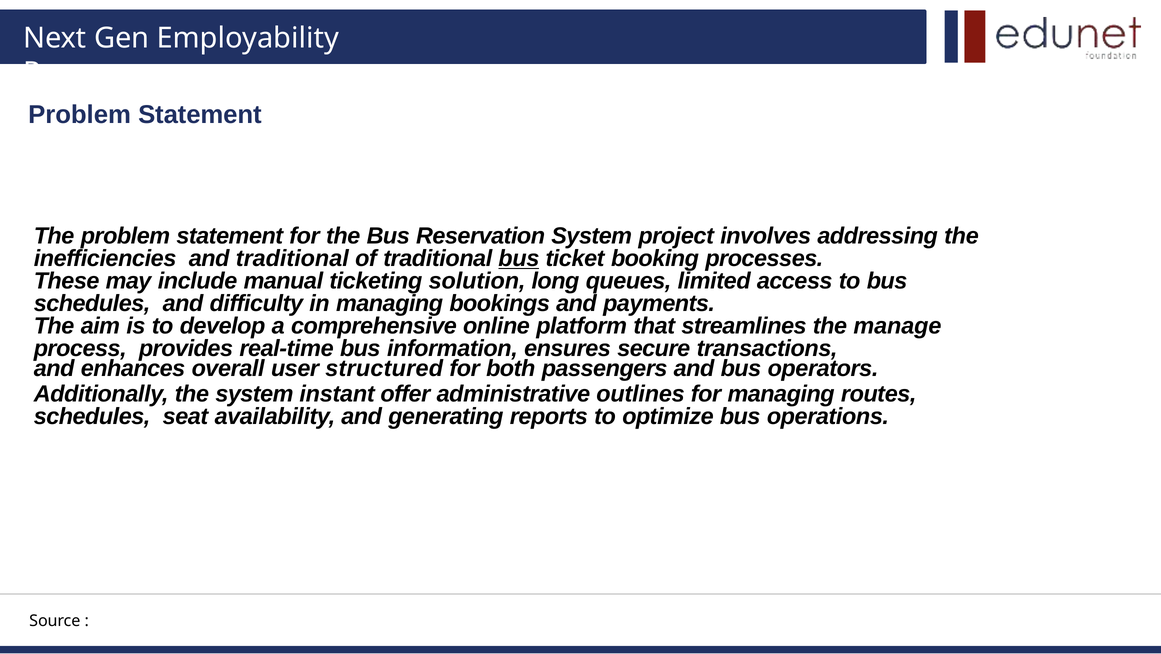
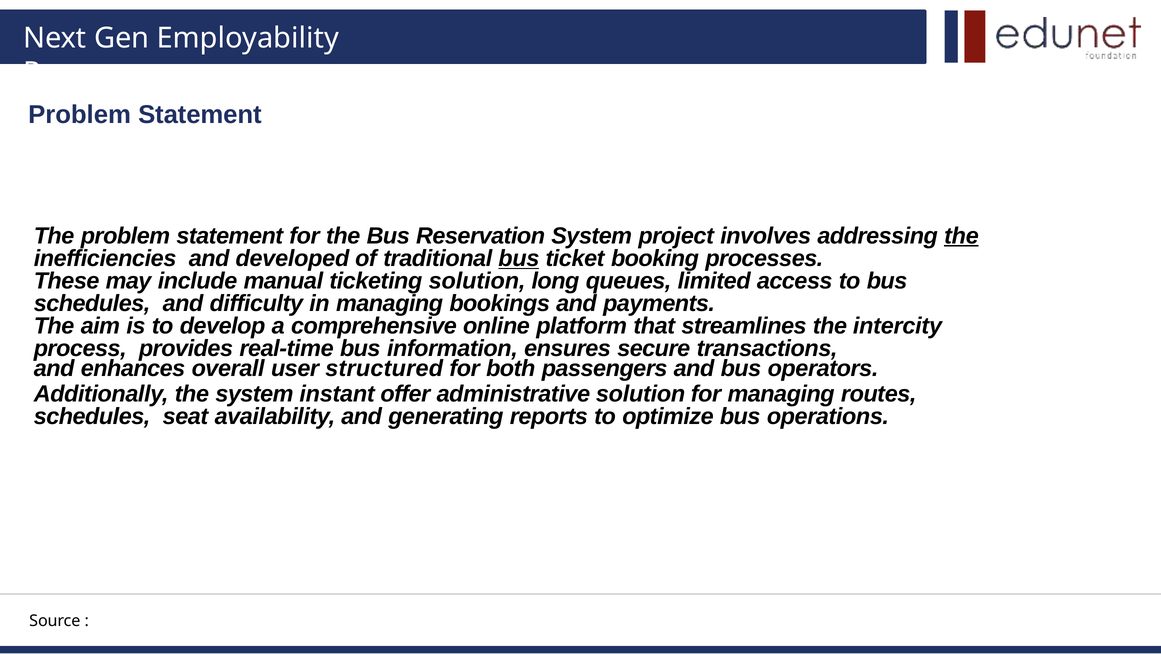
the at (961, 236) underline: none -> present
and traditional: traditional -> developed
manage: manage -> intercity
administrative outlines: outlines -> solution
